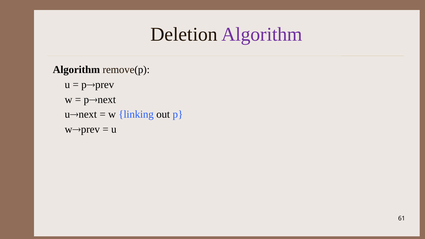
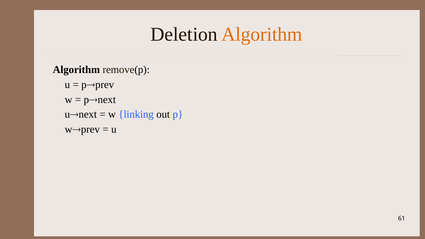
Algorithm at (262, 35) colour: purple -> orange
